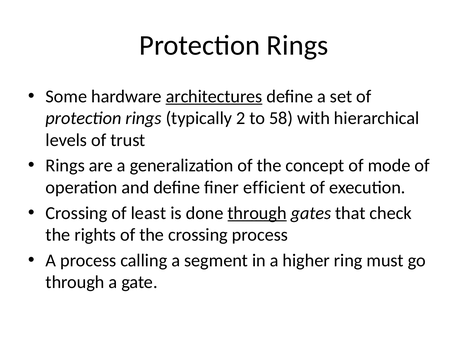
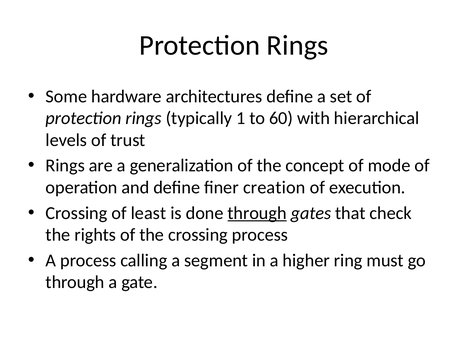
architectures underline: present -> none
2: 2 -> 1
58: 58 -> 60
efficient: efficient -> creation
